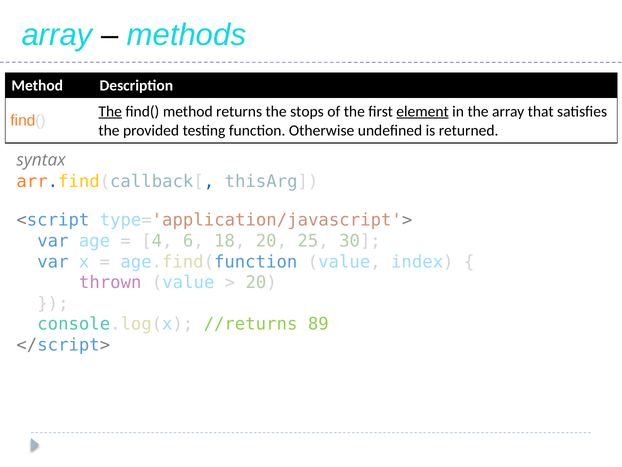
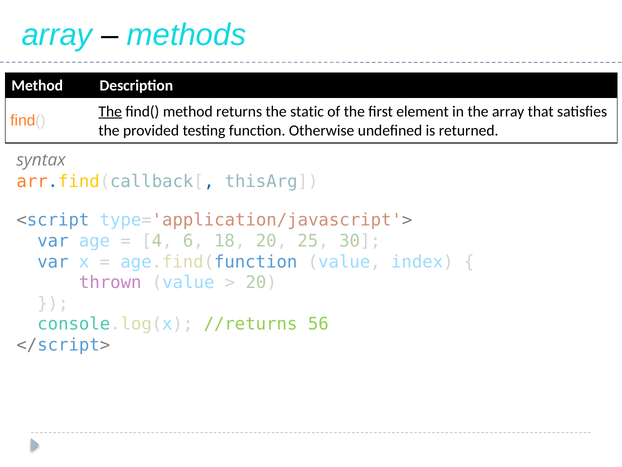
stops: stops -> static
element underline: present -> none
89: 89 -> 56
